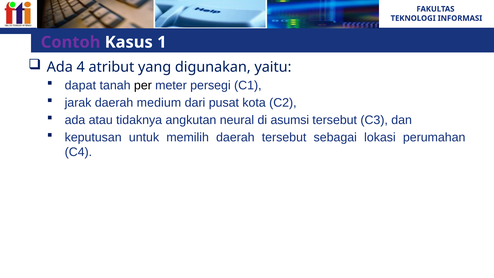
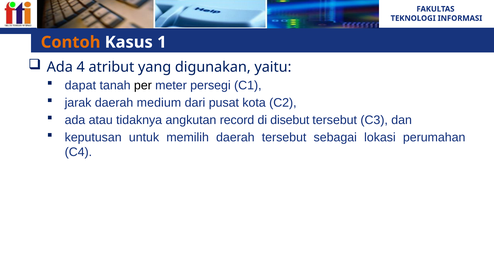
Contoh colour: purple -> orange
neural: neural -> record
asumsi: asumsi -> disebut
